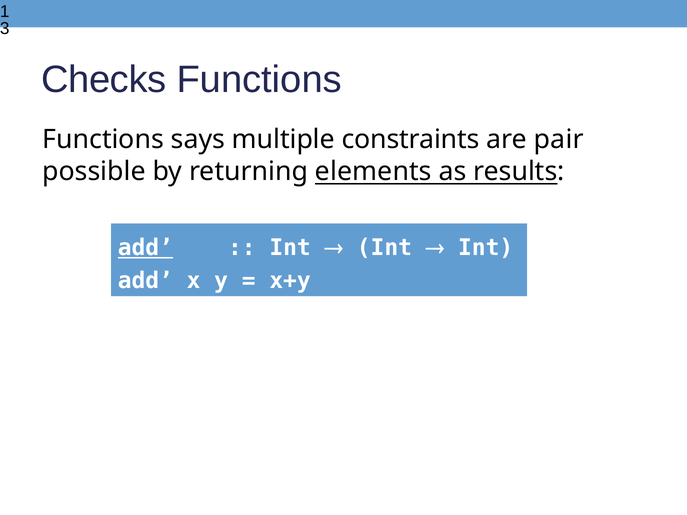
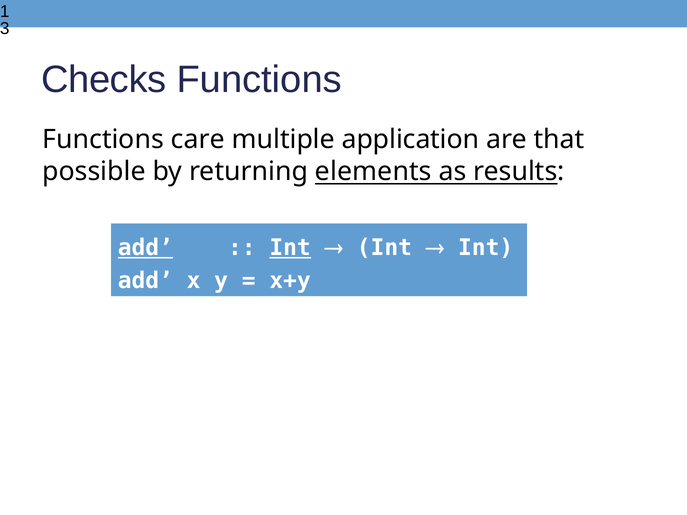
says: says -> care
constraints: constraints -> application
pair: pair -> that
Int at (290, 248) underline: none -> present
